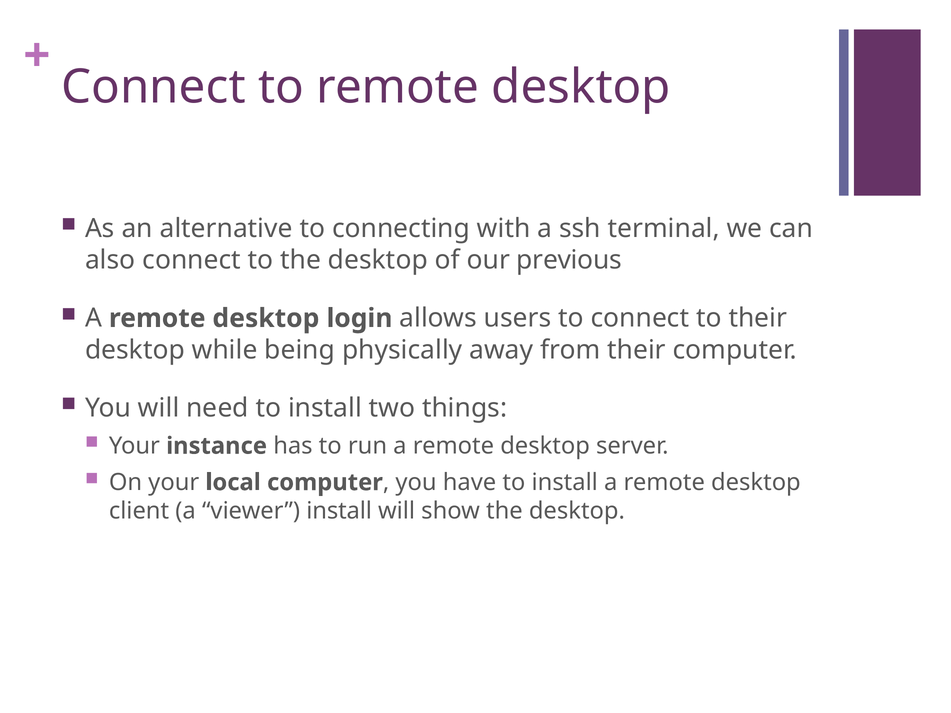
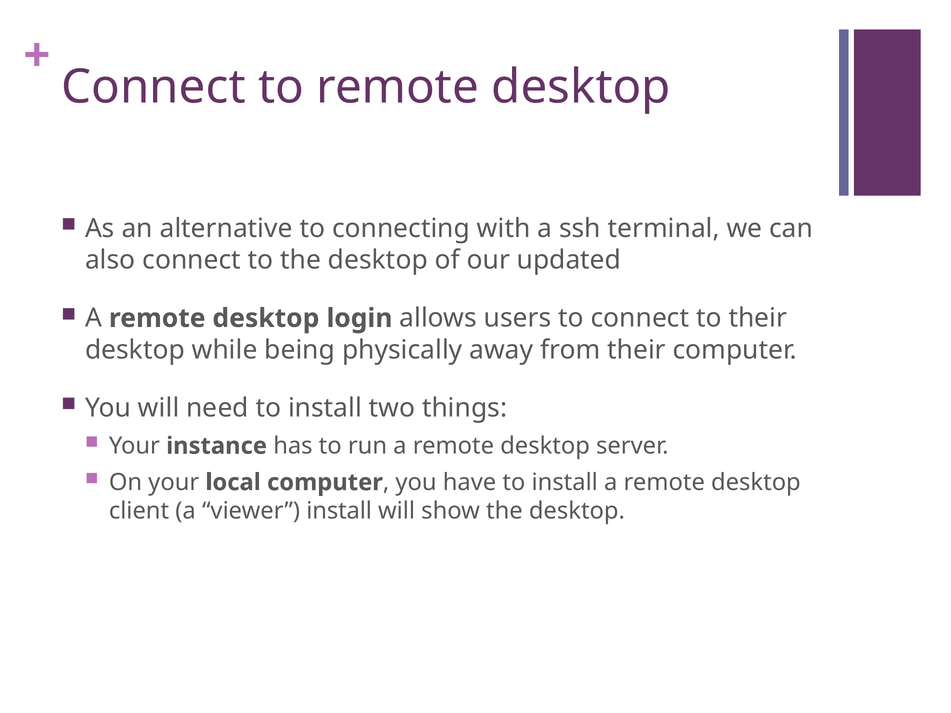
previous: previous -> updated
